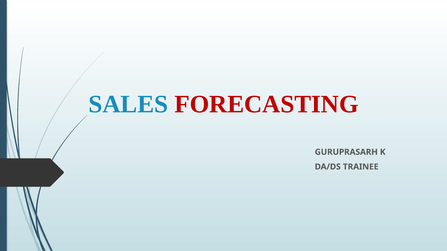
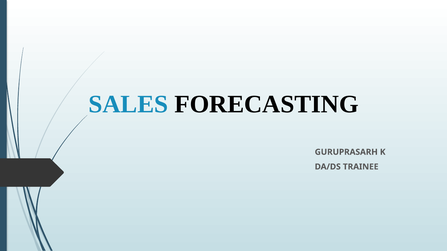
FORECASTING colour: red -> black
